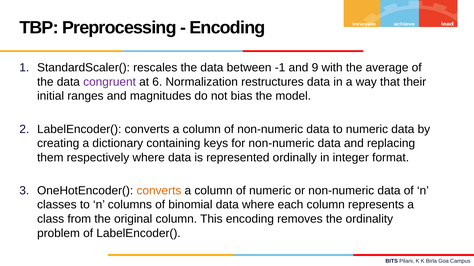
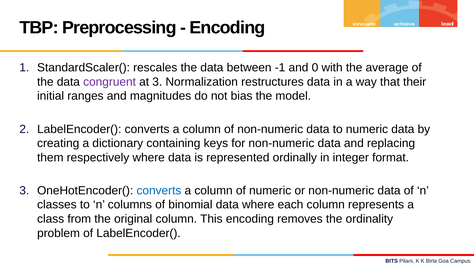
9: 9 -> 0
at 6: 6 -> 3
converts at (159, 191) colour: orange -> blue
